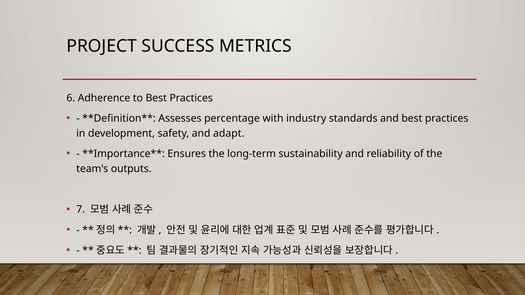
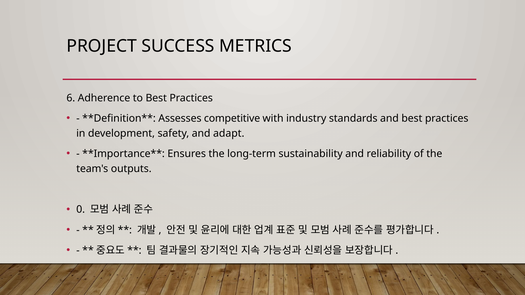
percentage: percentage -> competitive
7: 7 -> 0
